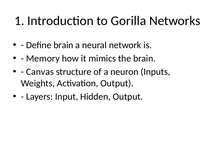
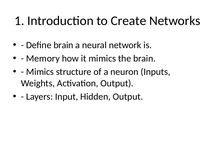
Gorilla: Gorilla -> Create
Canvas at (40, 72): Canvas -> Mimics
